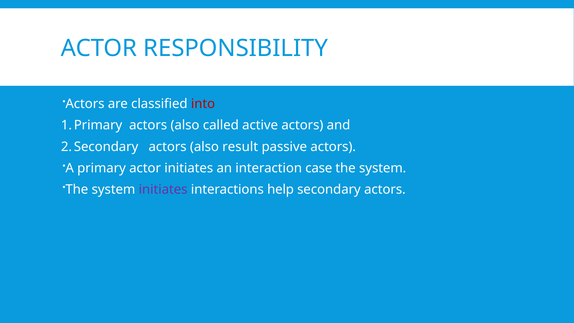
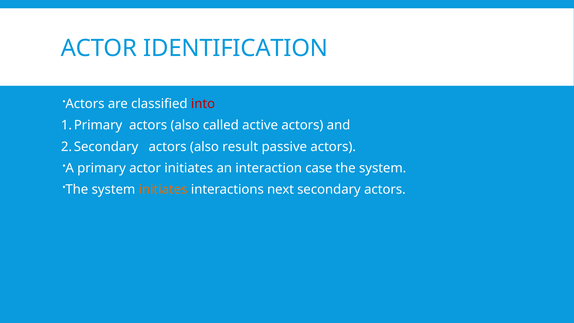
RESPONSIBILITY: RESPONSIBILITY -> IDENTIFICATION
initiates at (163, 189) colour: purple -> orange
help: help -> next
